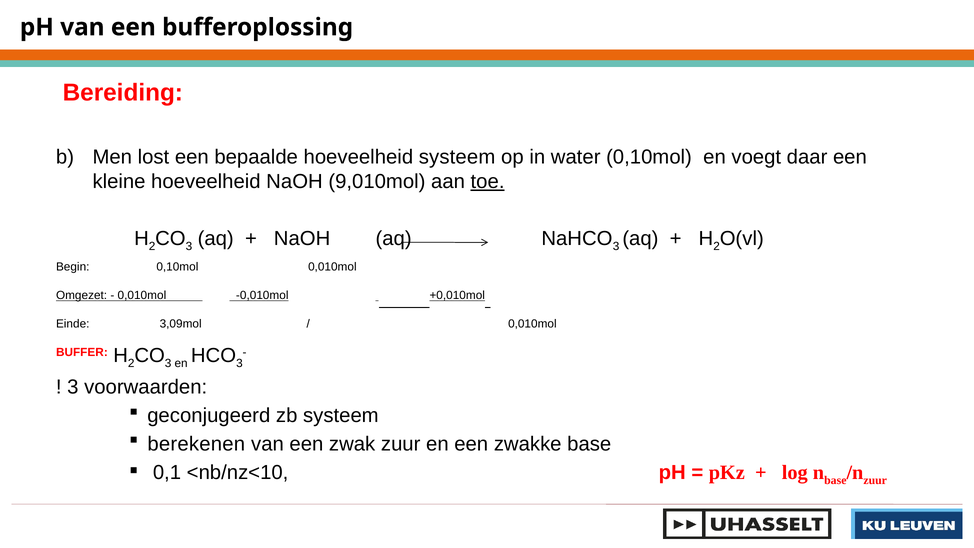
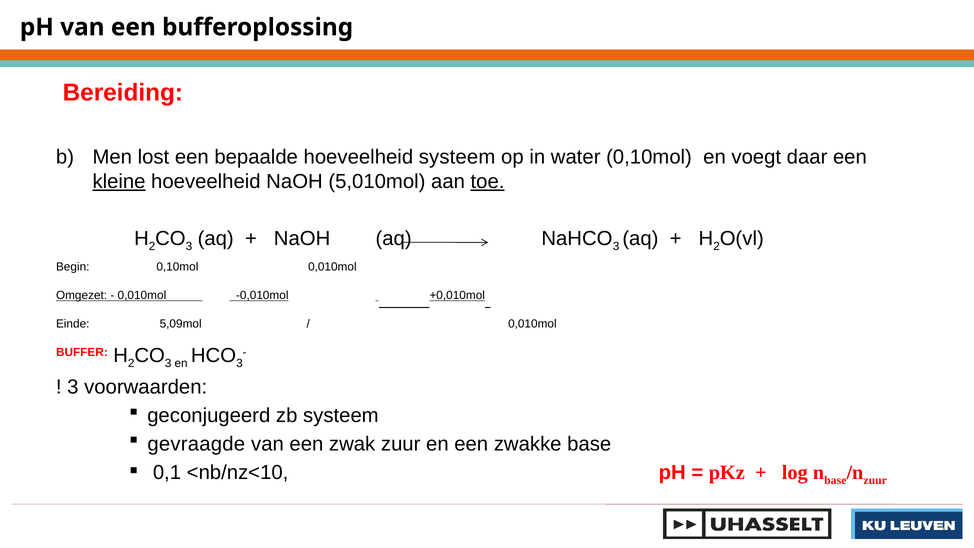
kleine underline: none -> present
9,010mol: 9,010mol -> 5,010mol
3,09mol: 3,09mol -> 5,09mol
berekenen: berekenen -> gevraagde
